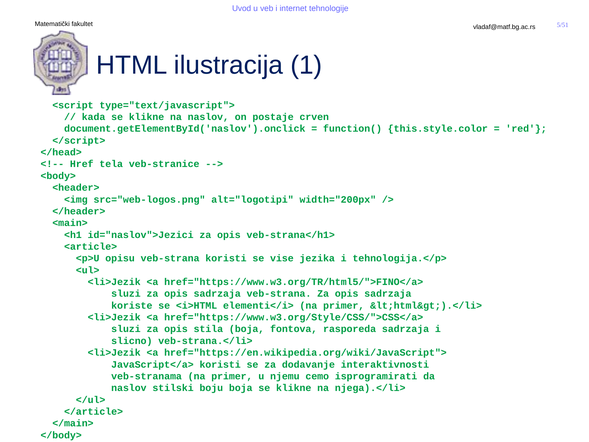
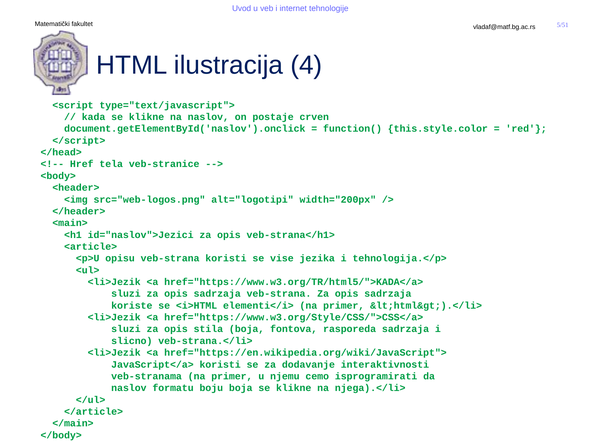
1: 1 -> 4
href="https://www.w3.org/TR/html5/">FINO</a>: href="https://www.w3.org/TR/html5/">FINO</a> -> href="https://www.w3.org/TR/html5/">KADA</a>
stilski: stilski -> formatu
